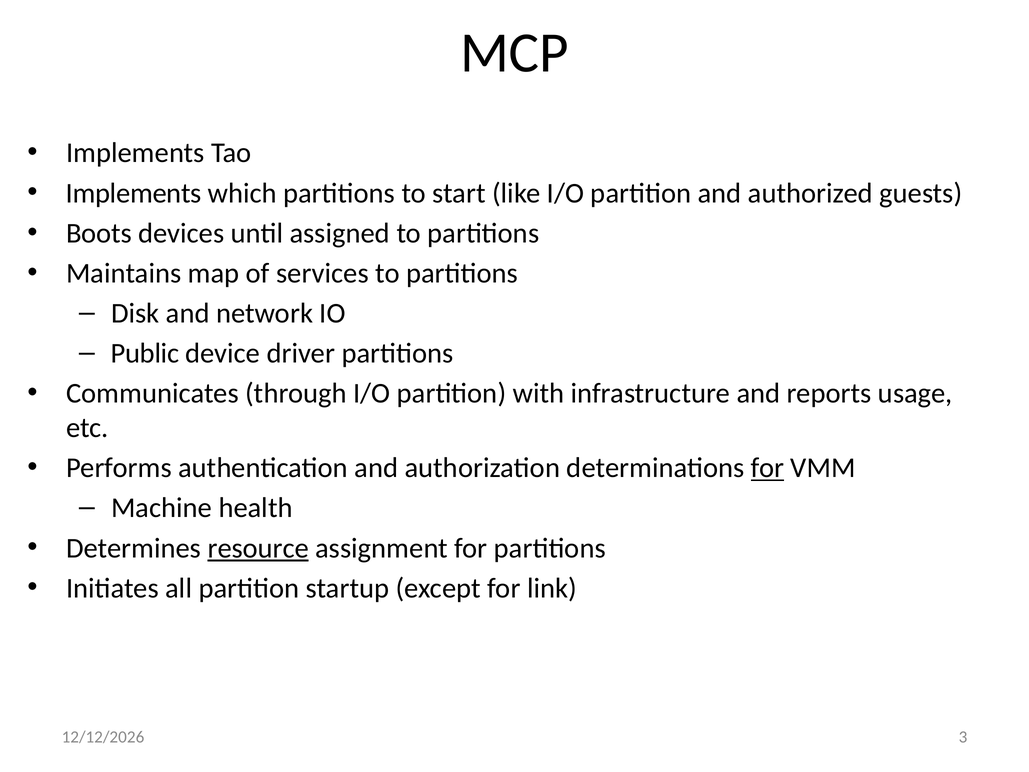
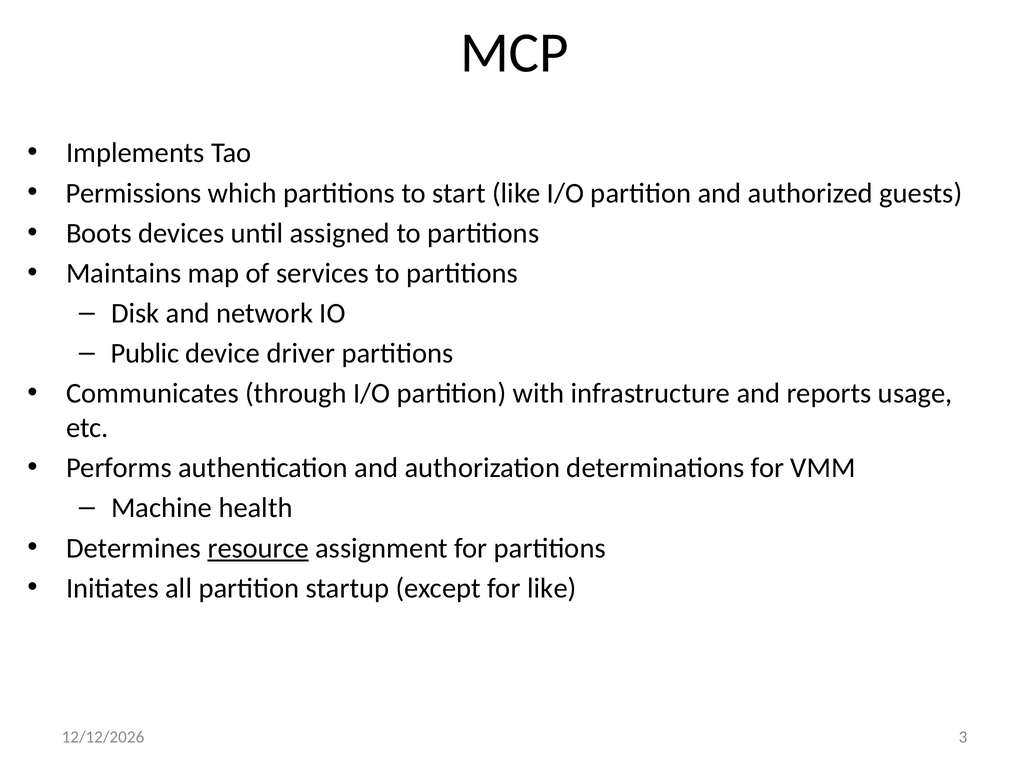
Implements at (134, 193): Implements -> Permissions
for at (768, 468) underline: present -> none
for link: link -> like
